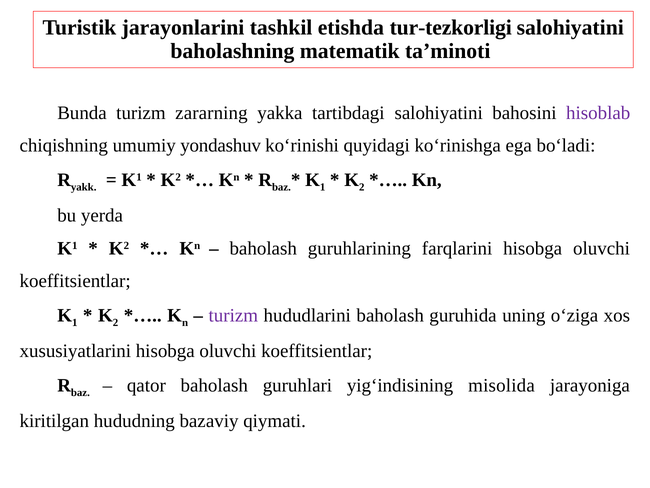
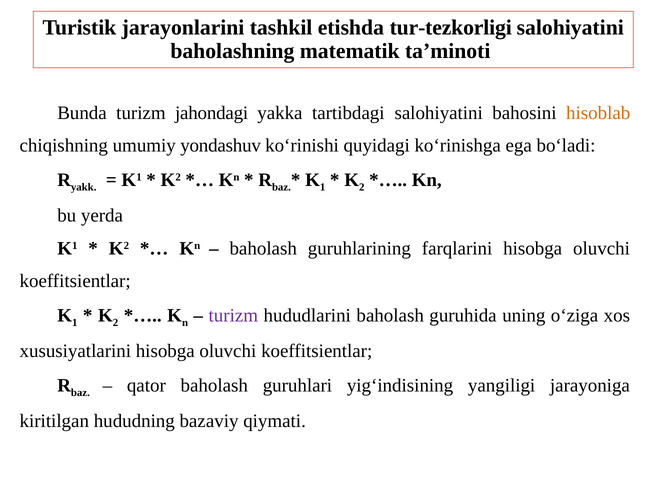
zararning: zararning -> jahondagi
hisoblab colour: purple -> orange
misolida: misolida -> yangiligi
